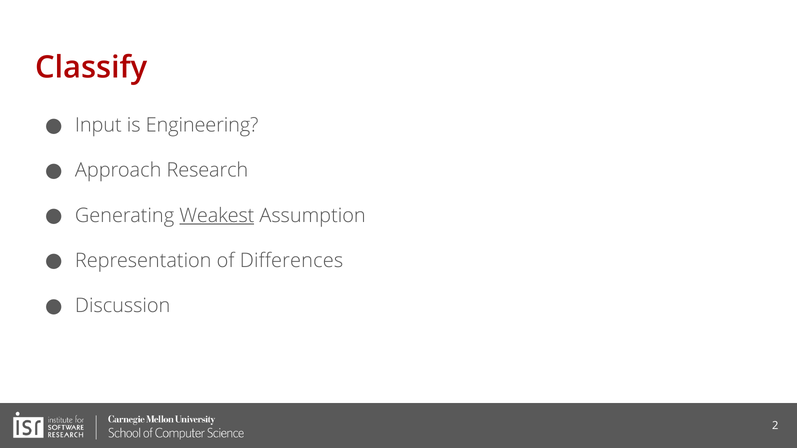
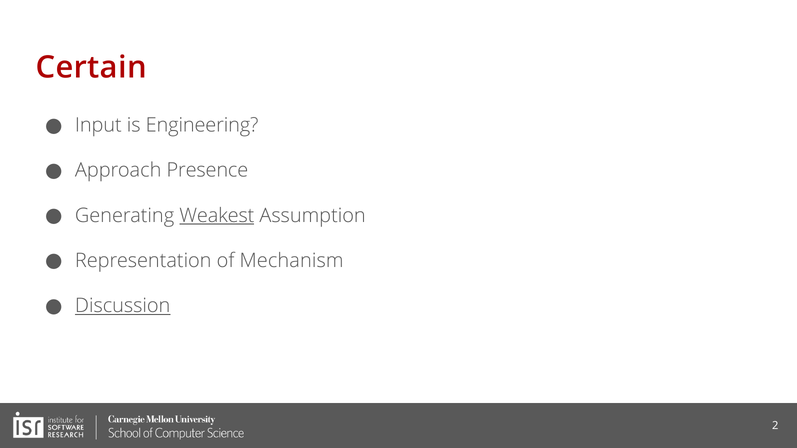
Classify: Classify -> Certain
Research: Research -> Presence
Differences: Differences -> Mechanism
Discussion underline: none -> present
